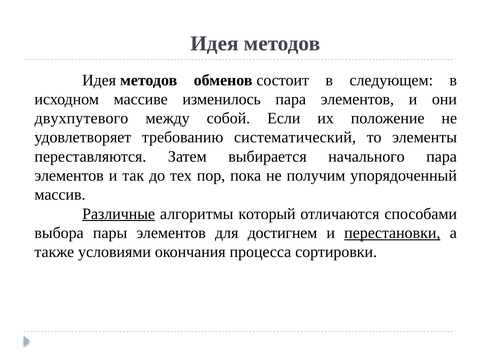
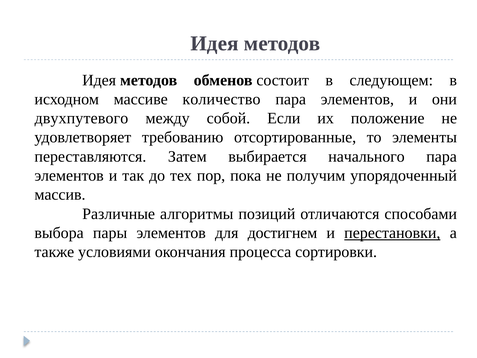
изменилось: изменилось -> количество
систематический: систематический -> отсортированные
Различные underline: present -> none
который: который -> позиций
